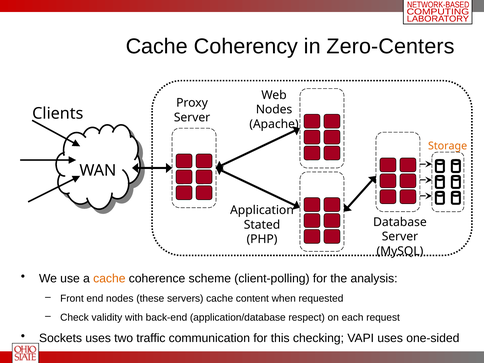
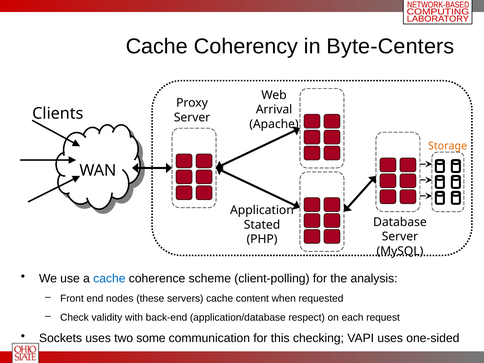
Zero-Centers: Zero-Centers -> Byte-Centers
Nodes at (274, 110): Nodes -> Arrival
cache at (109, 278) colour: orange -> blue
traffic: traffic -> some
